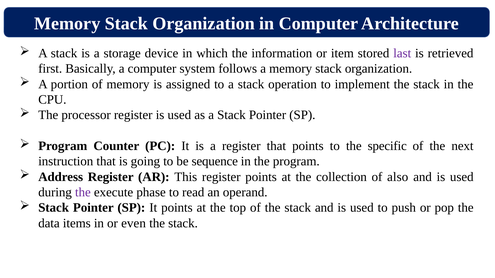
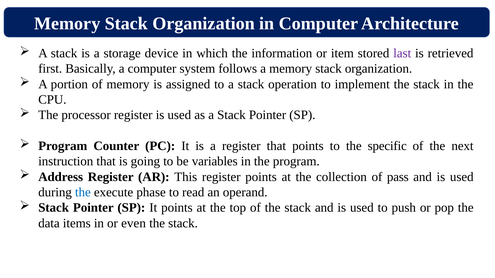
sequence: sequence -> variables
also: also -> pass
the at (83, 193) colour: purple -> blue
